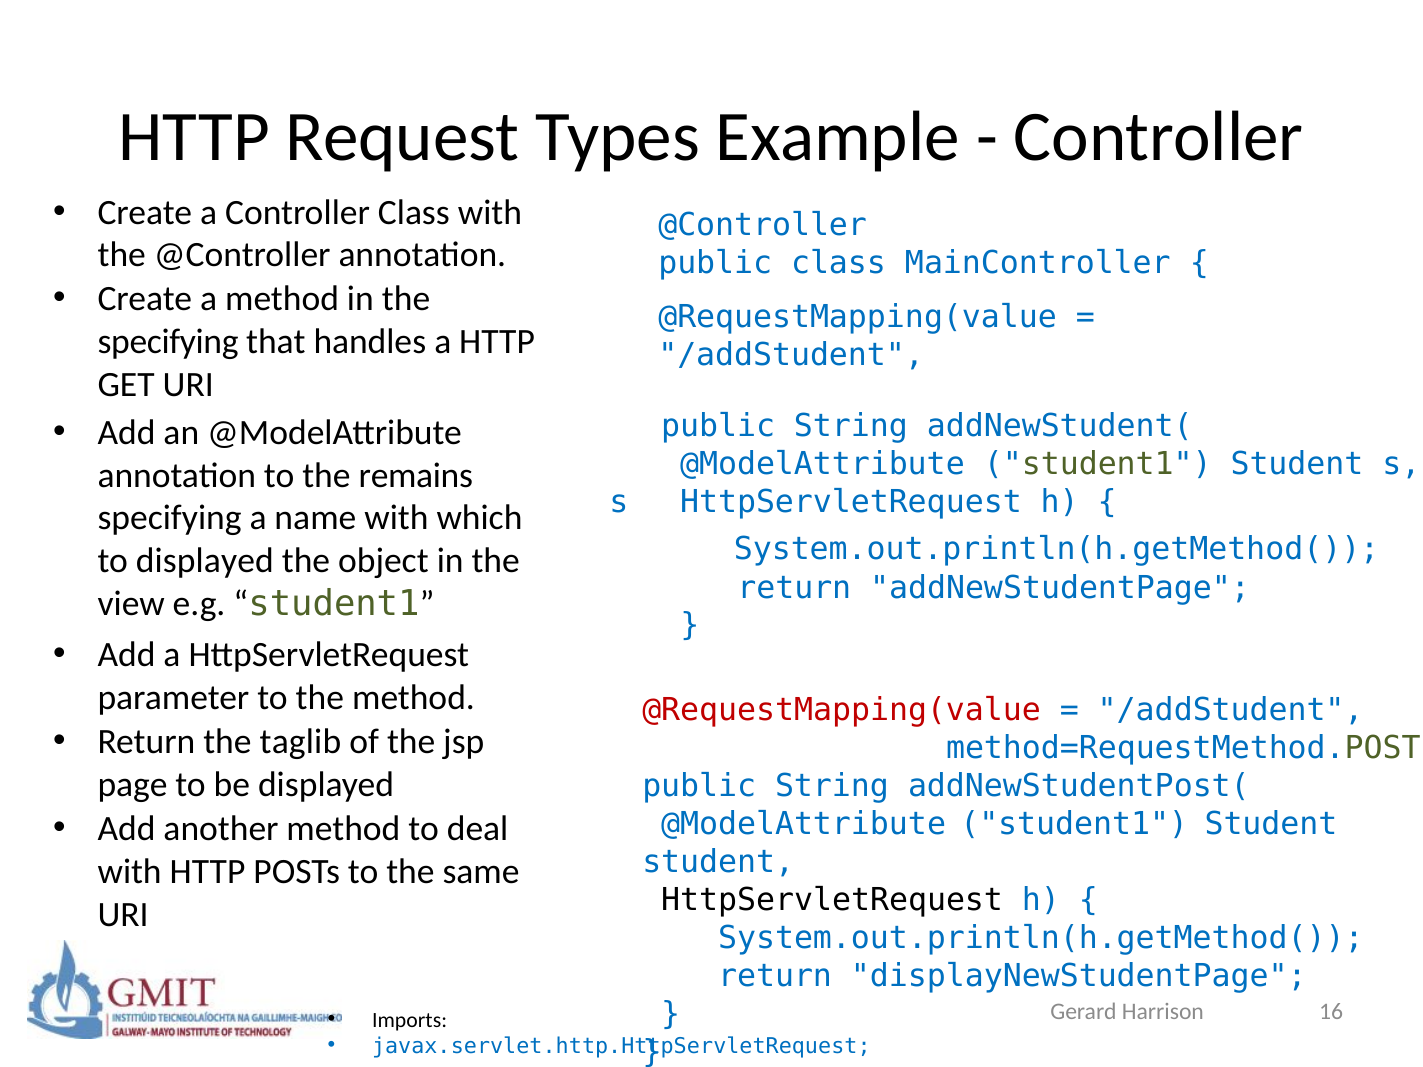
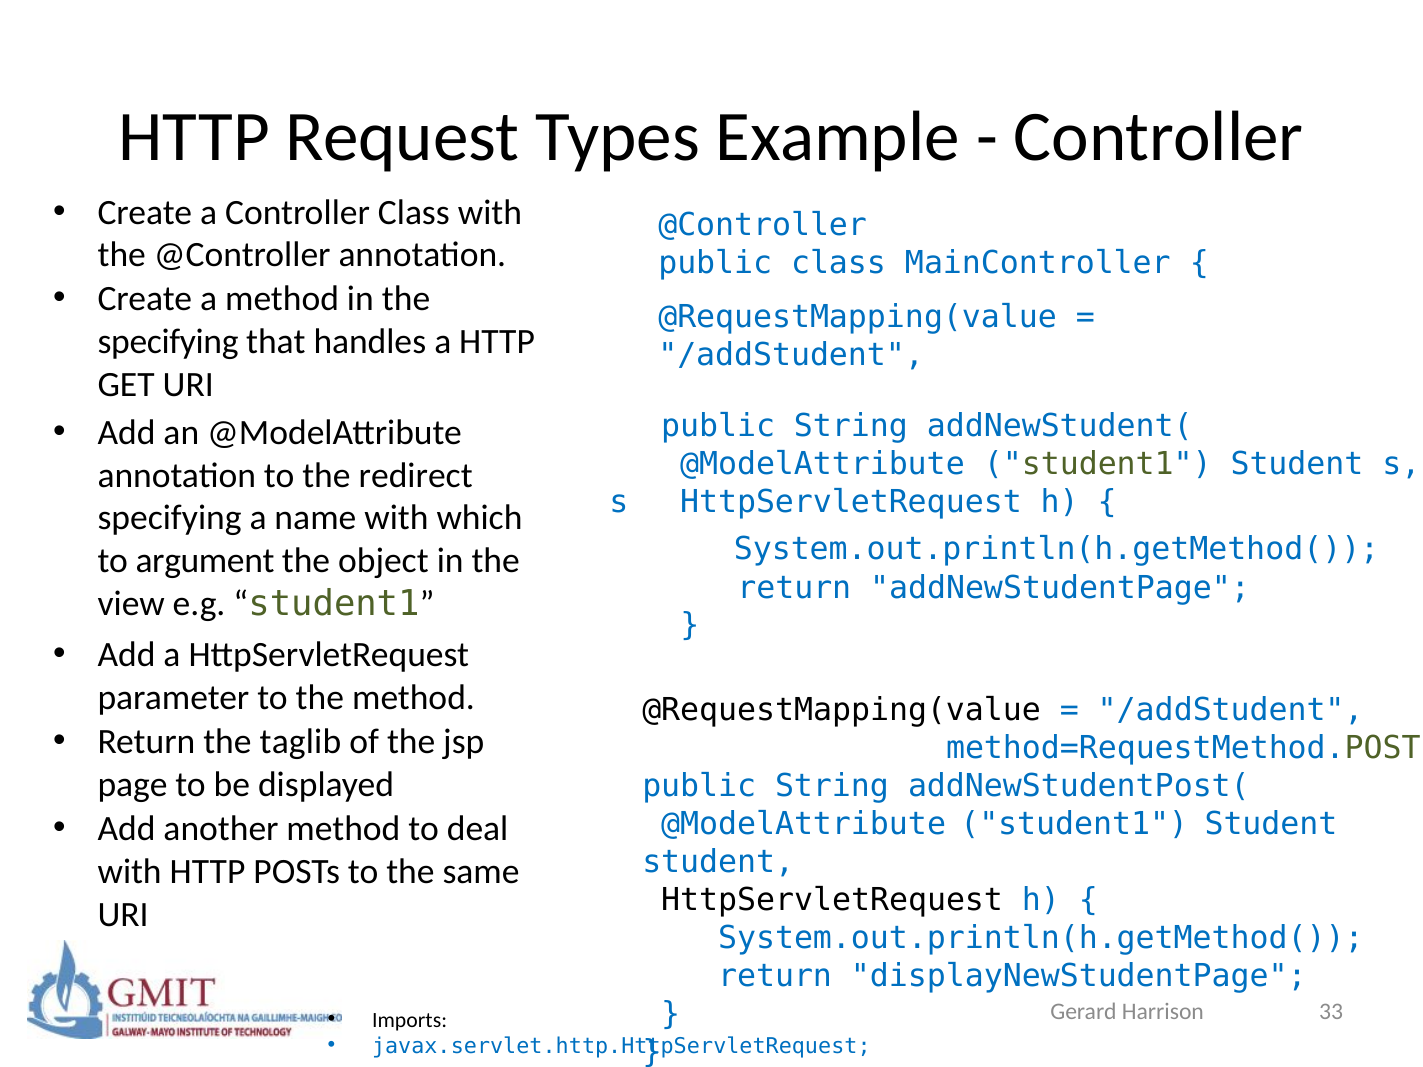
remains: remains -> redirect
to displayed: displayed -> argument
@RequestMapping(value at (842, 711) colour: red -> black
16: 16 -> 33
